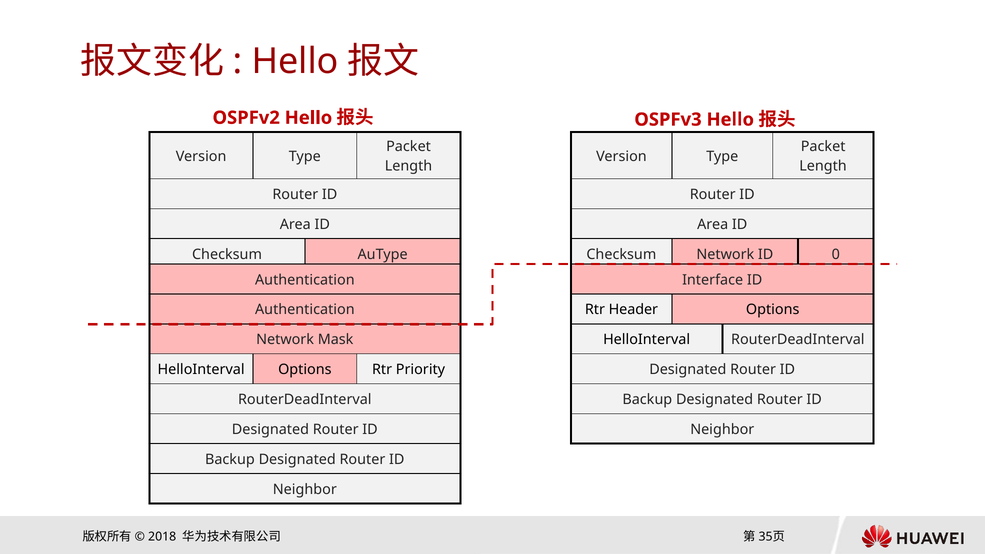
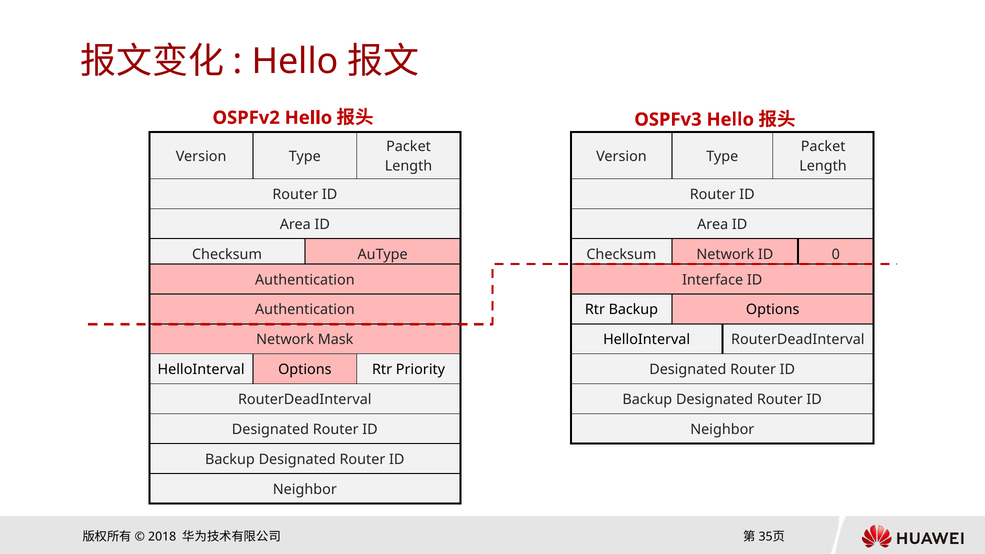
Rtr Header: Header -> Backup
